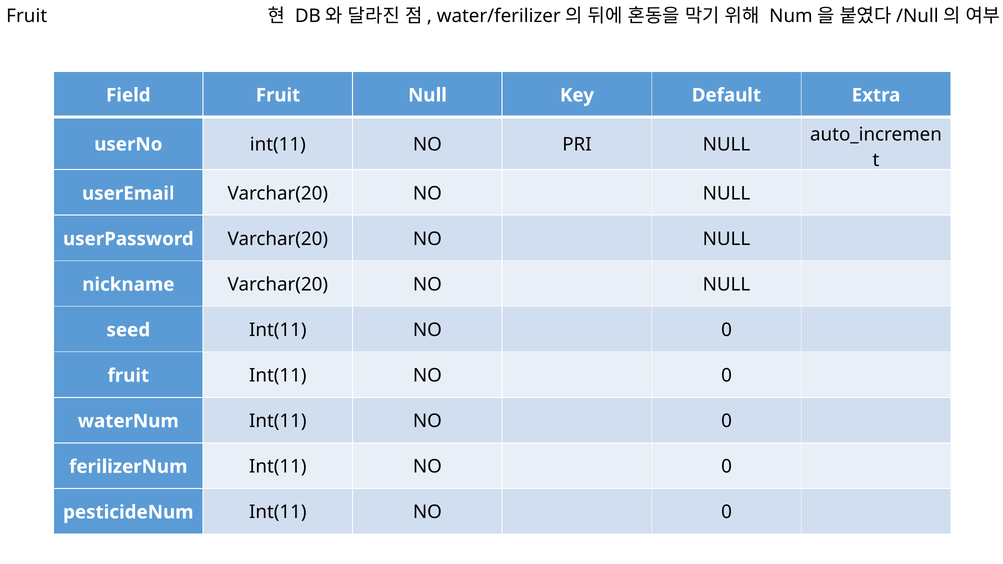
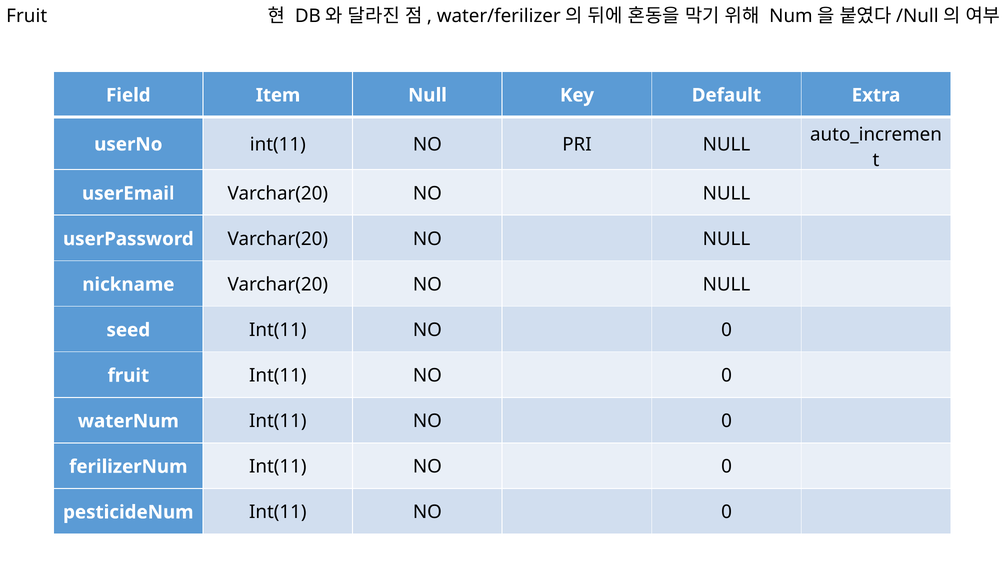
Field Fruit: Fruit -> Item
